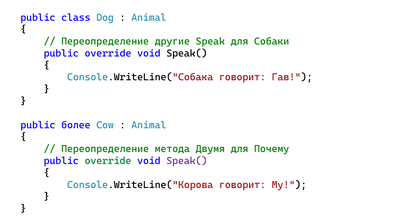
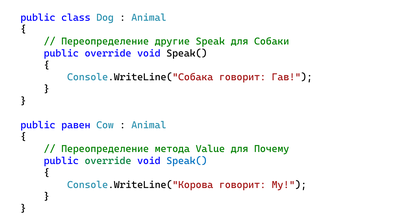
более: более -> равен
Двумя: Двумя -> Value
Speak( at (187, 161) colour: purple -> blue
